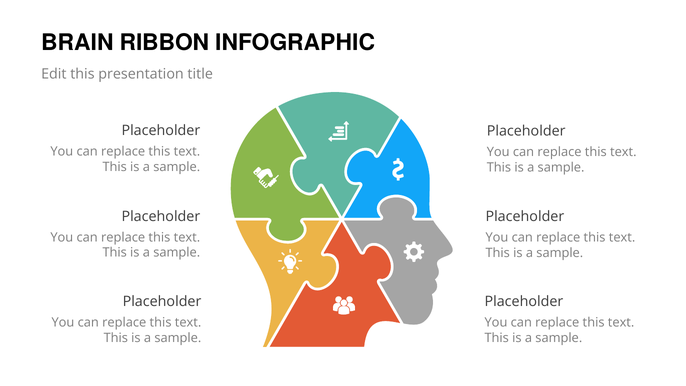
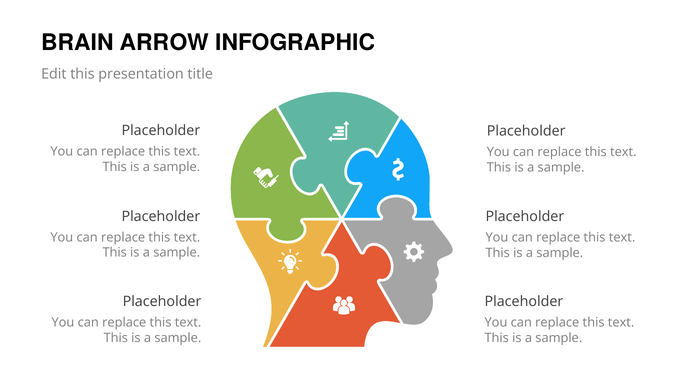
RIBBON: RIBBON -> ARROW
